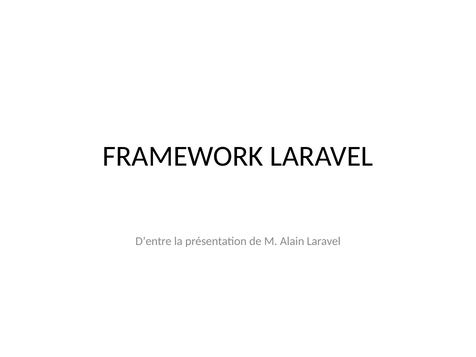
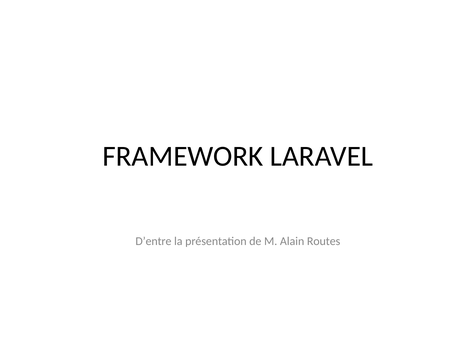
Alain Laravel: Laravel -> Routes
